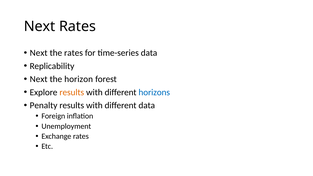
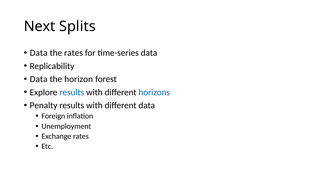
Next Rates: Rates -> Splits
Next at (39, 53): Next -> Data
Next at (39, 79): Next -> Data
results at (72, 92) colour: orange -> blue
